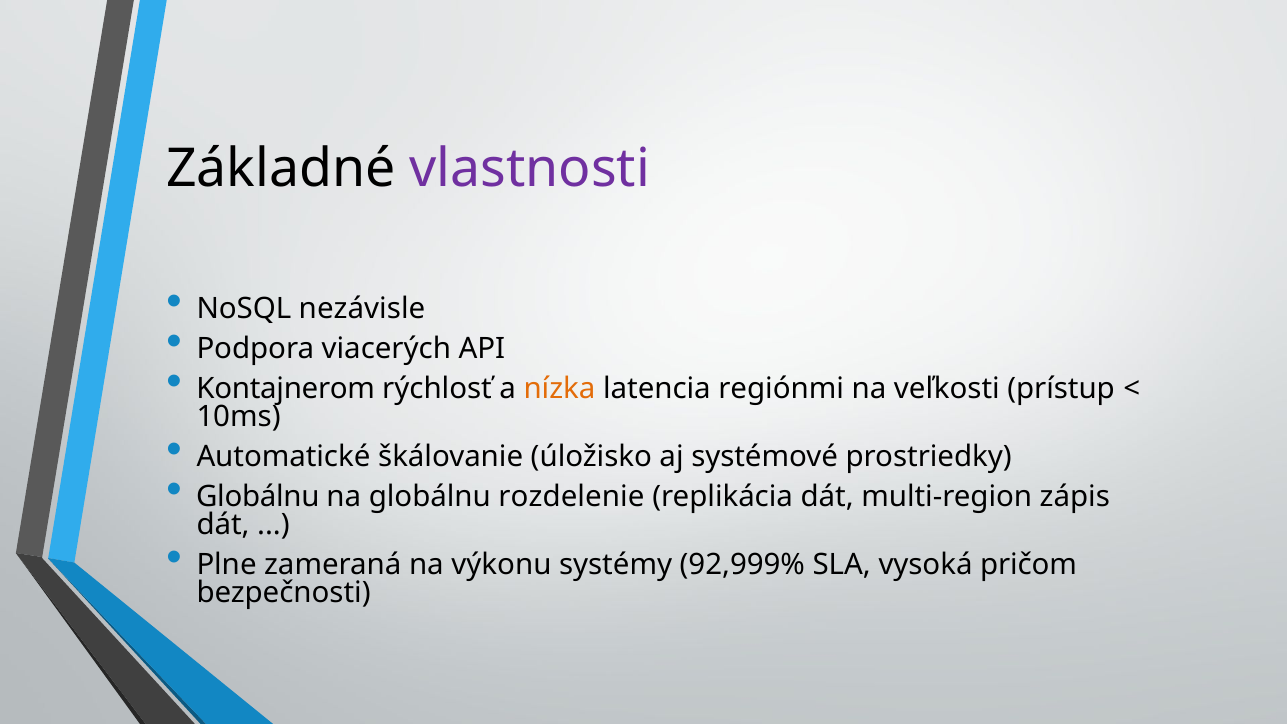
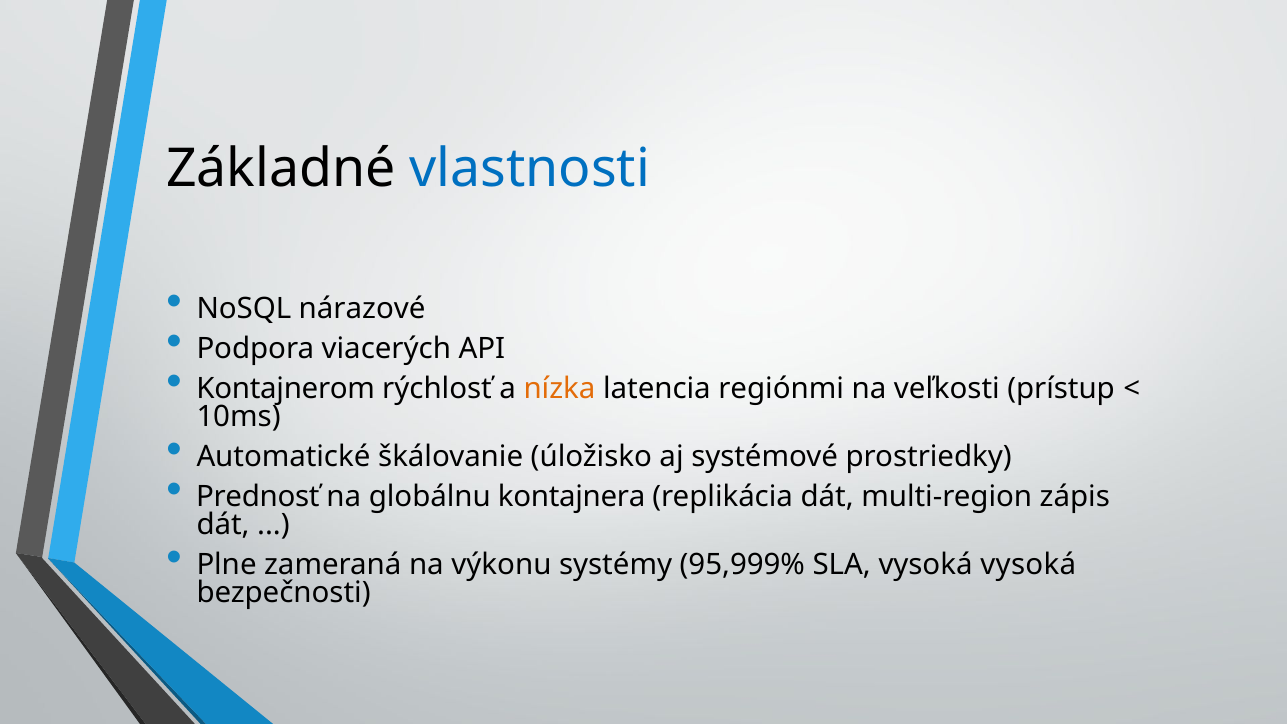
vlastnosti colour: purple -> blue
nezávisle: nezávisle -> nárazové
Globálnu at (258, 496): Globálnu -> Prednosť
rozdelenie: rozdelenie -> kontajnera
92,999%: 92,999% -> 95,999%
vysoká pričom: pričom -> vysoká
